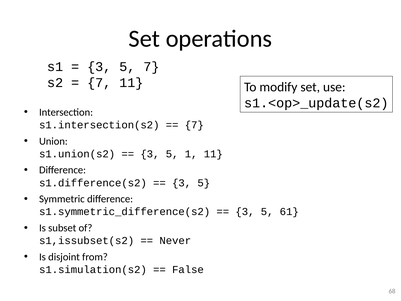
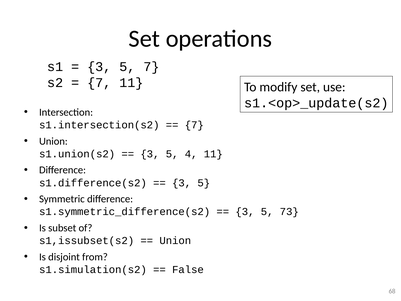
1: 1 -> 4
61: 61 -> 73
Never at (175, 241): Never -> Union
